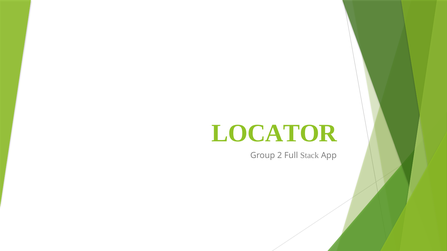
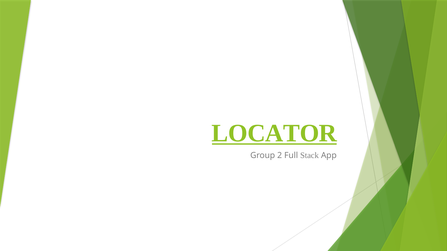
LOCATOR underline: none -> present
